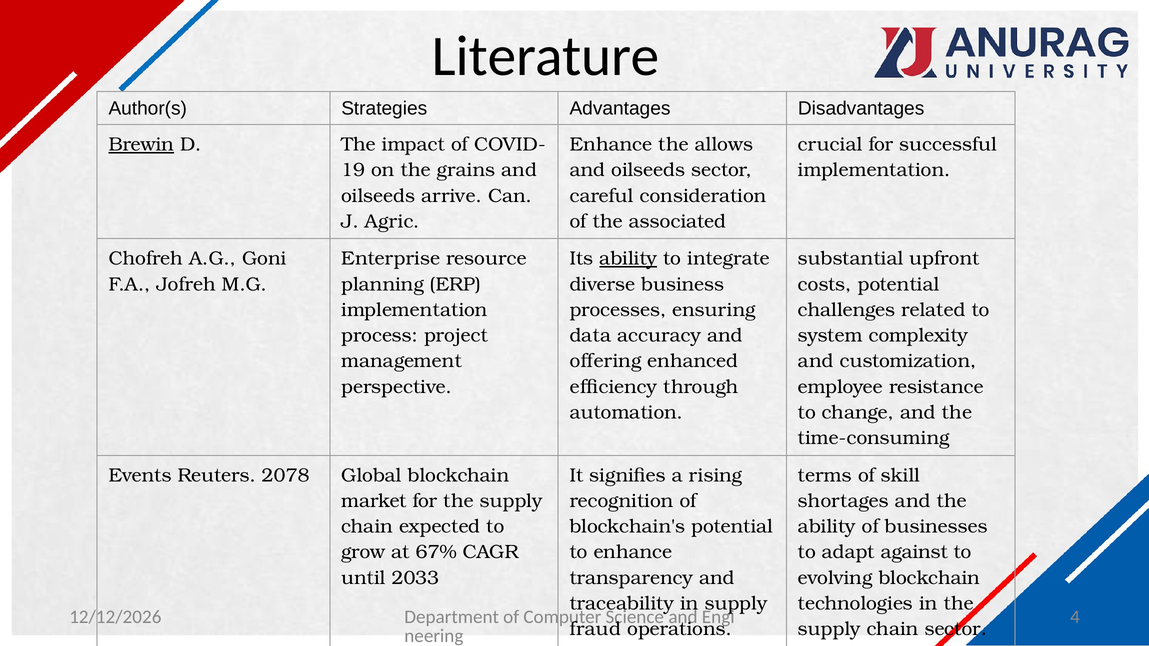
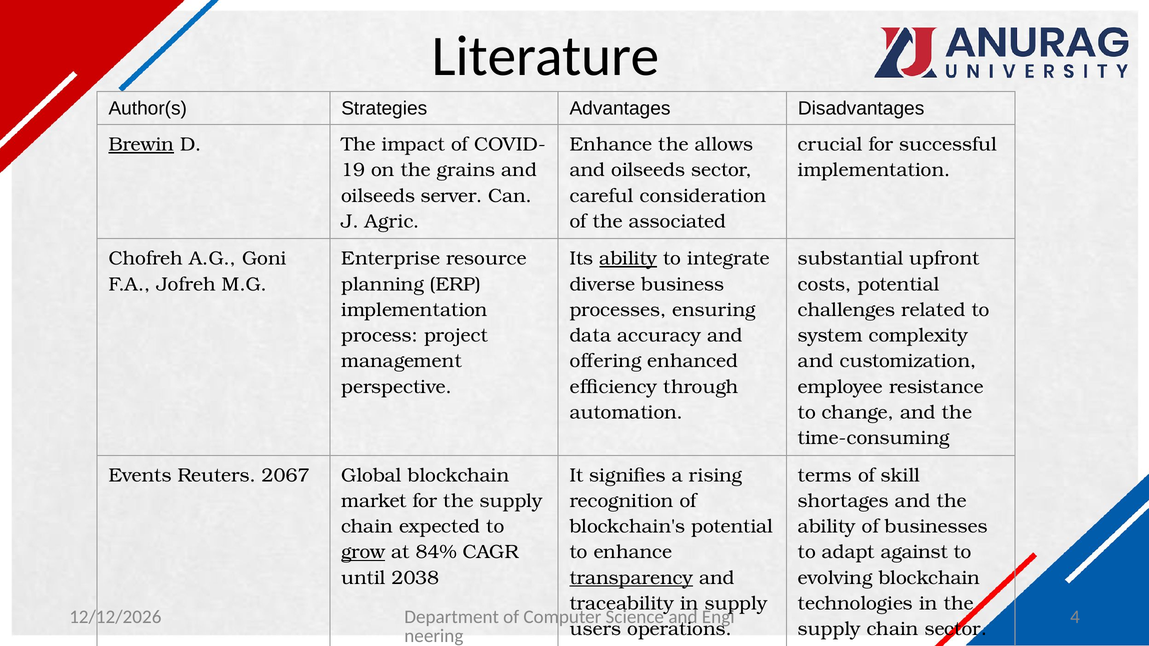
arrive: arrive -> server
2078: 2078 -> 2067
grow underline: none -> present
67%: 67% -> 84%
2033: 2033 -> 2038
transparency underline: none -> present
fraud: fraud -> users
